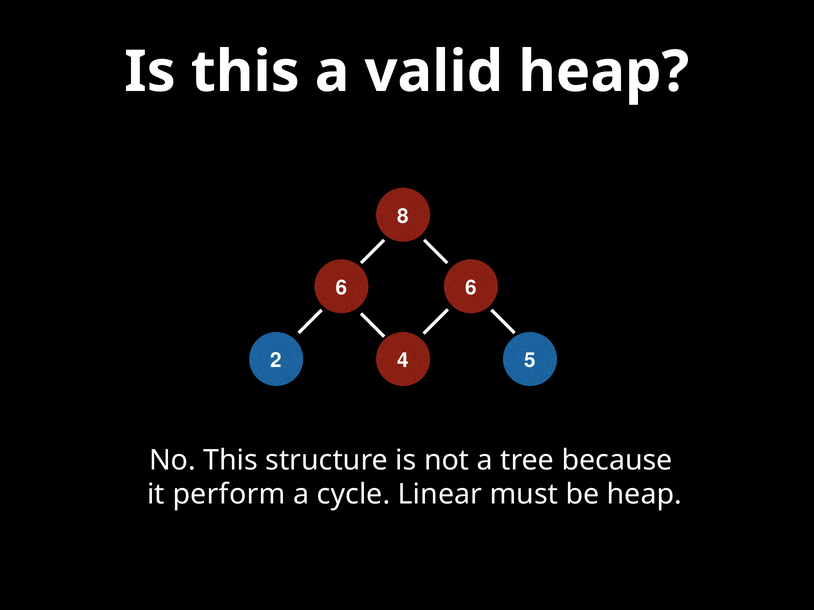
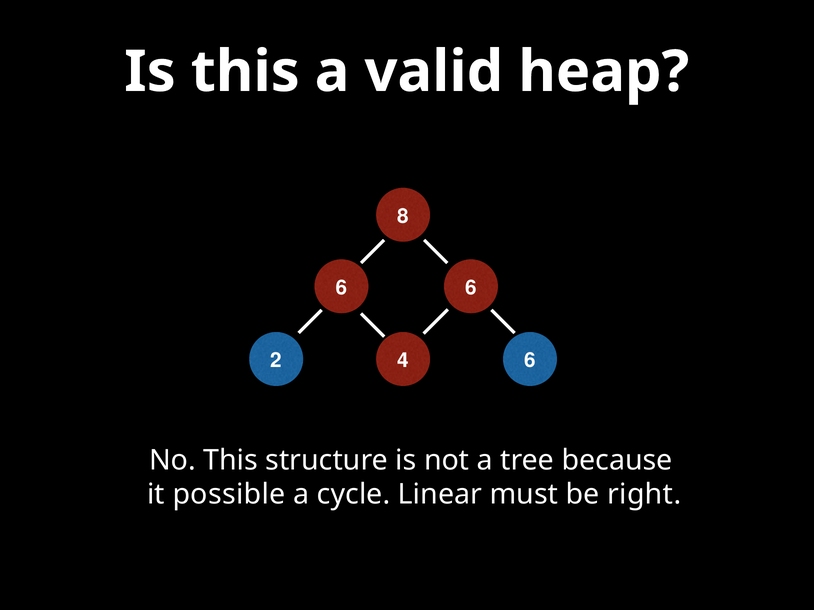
5 at (530, 361): 5 -> 6
perform: perform -> possible
be heap: heap -> right
